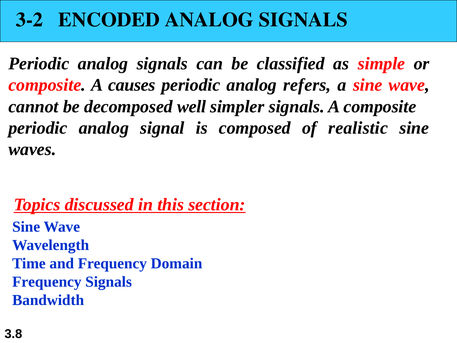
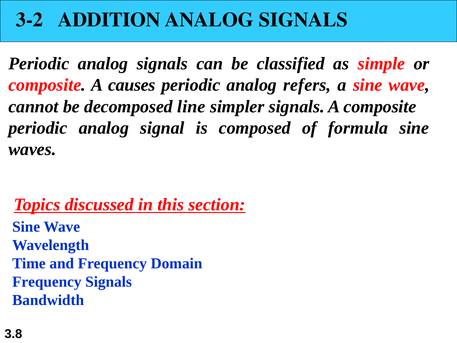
ENCODED: ENCODED -> ADDITION
well: well -> line
realistic: realistic -> formula
